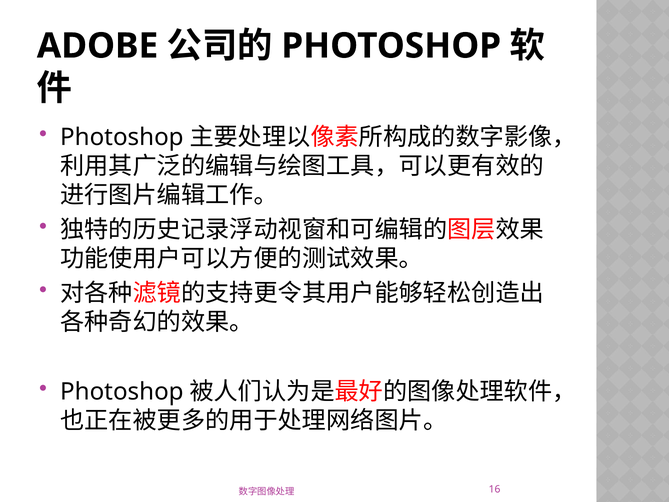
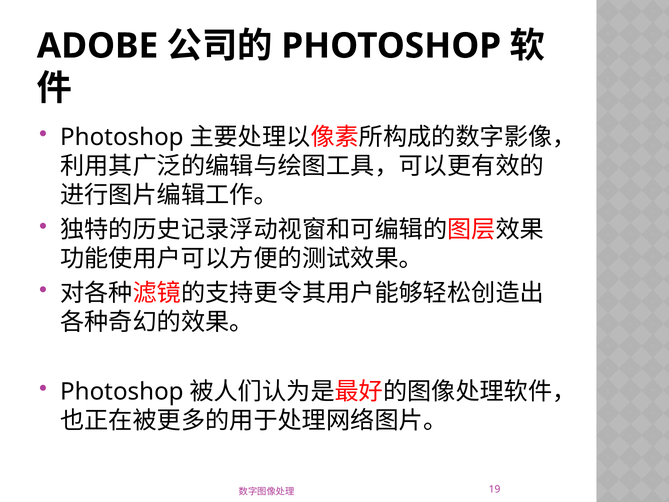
16: 16 -> 19
